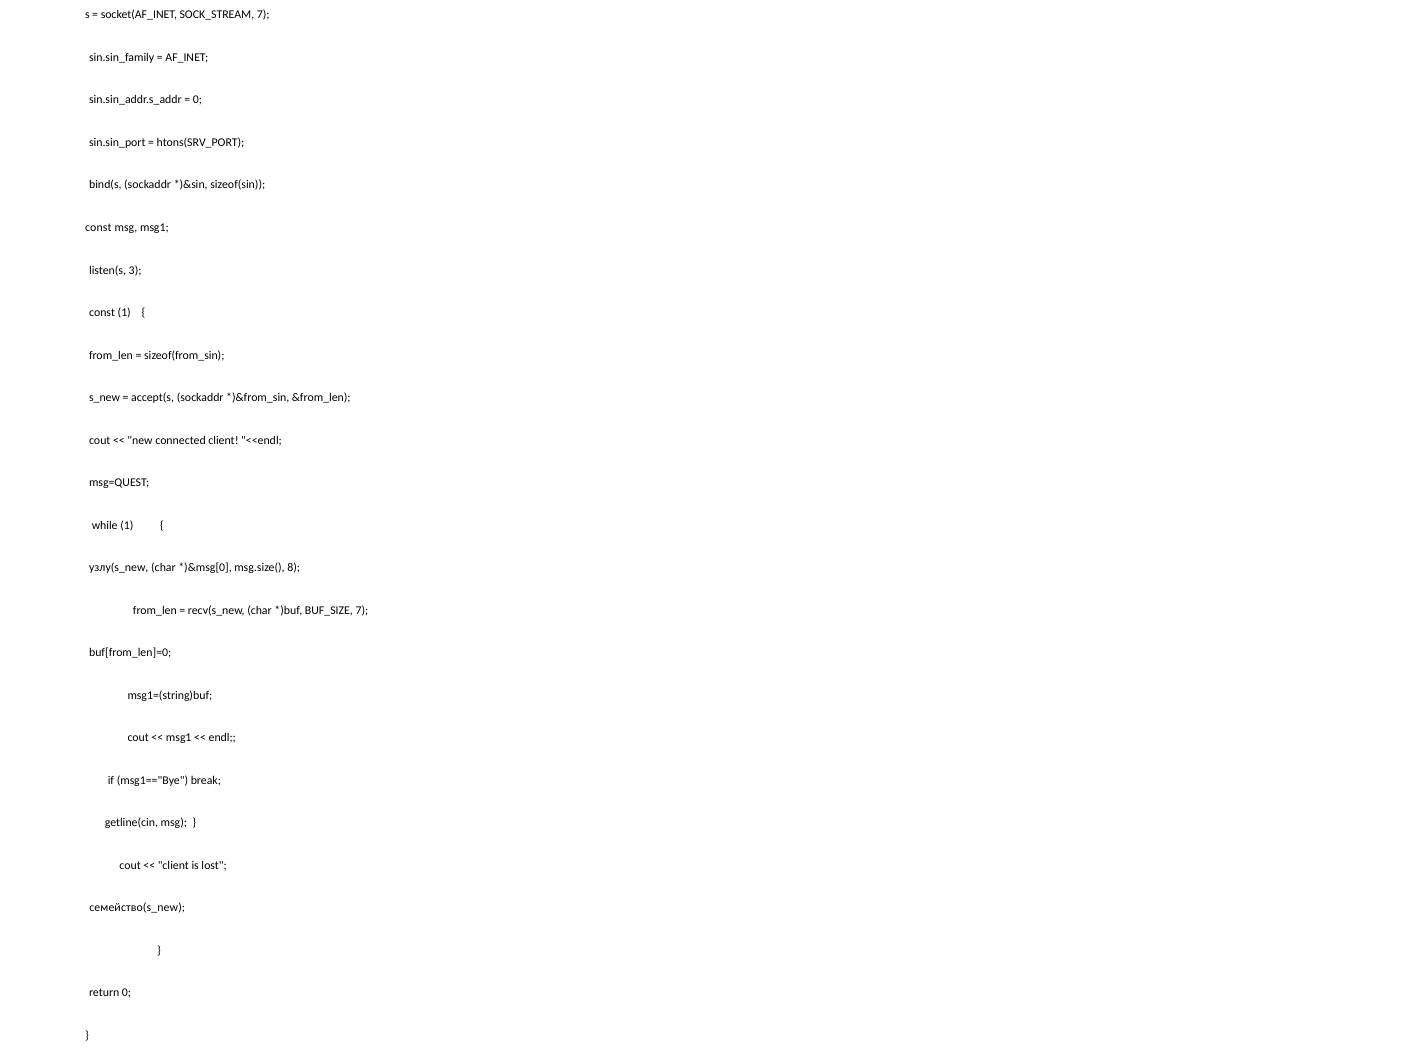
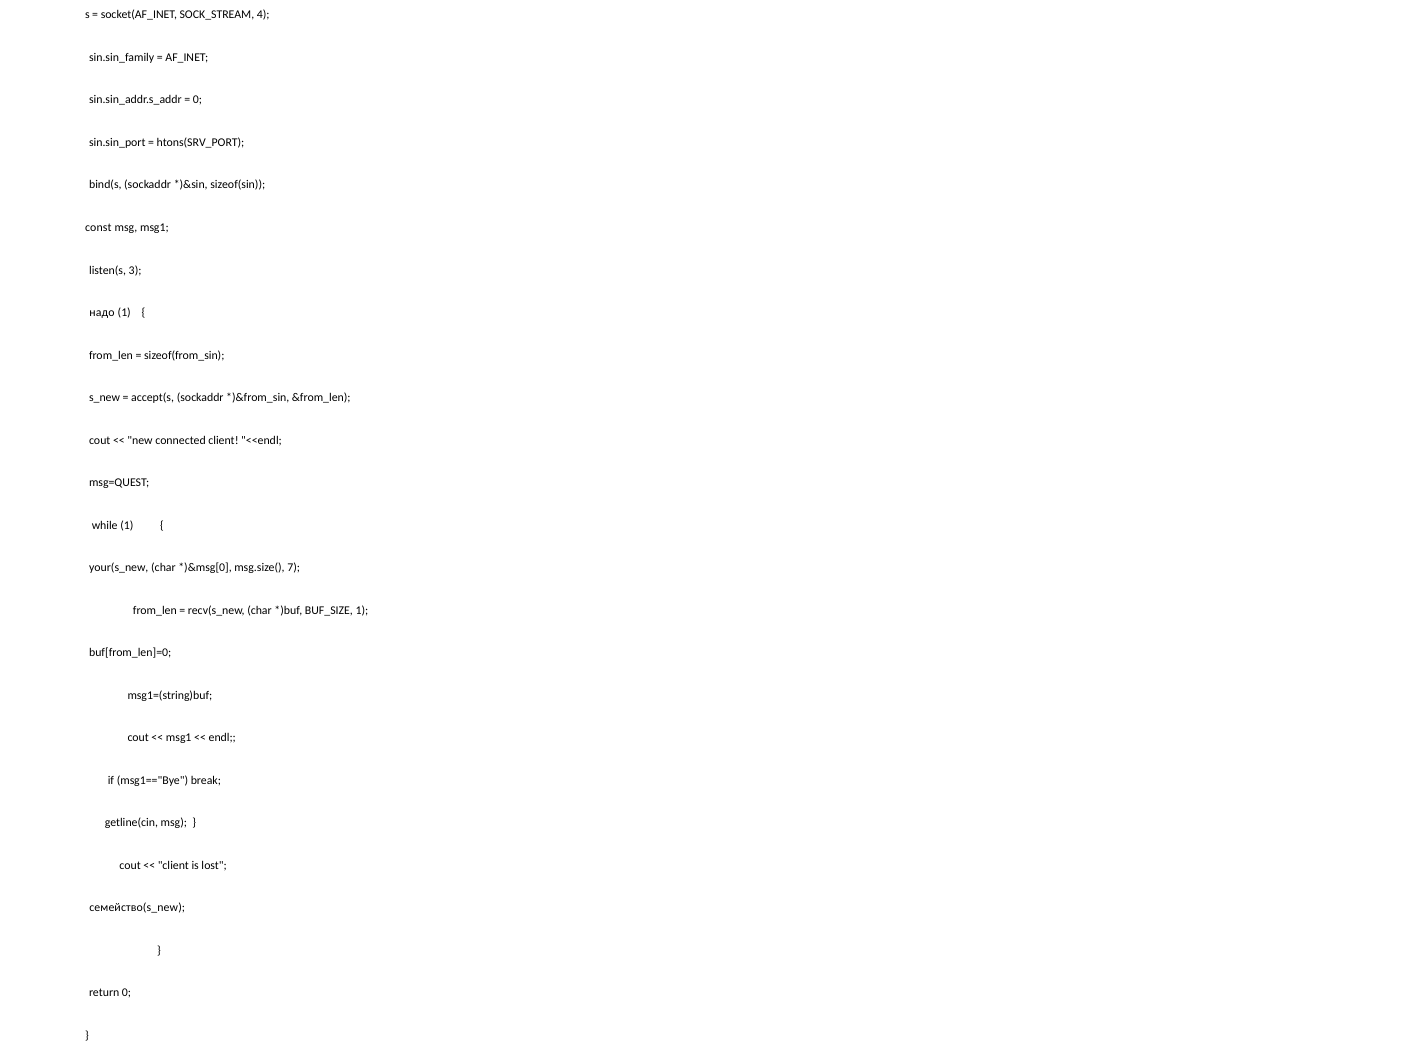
SOCK_STREAM 7: 7 -> 4
const at (102, 313): const -> надо
узлу(s_new: узлу(s_new -> your(s_new
8: 8 -> 7
BUF_SIZE 7: 7 -> 1
